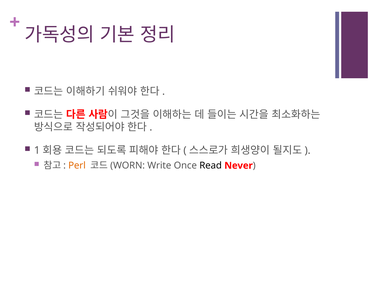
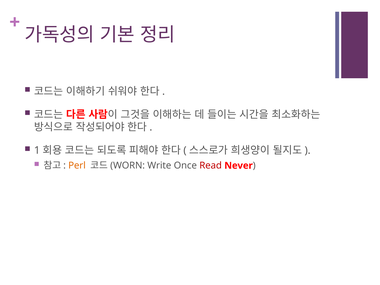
Read colour: black -> red
